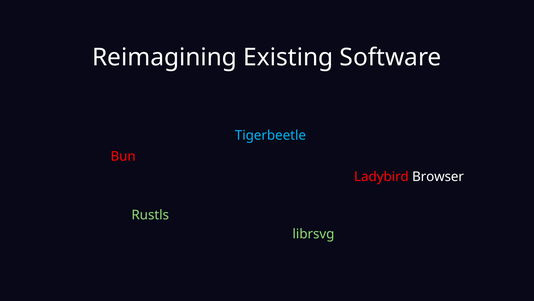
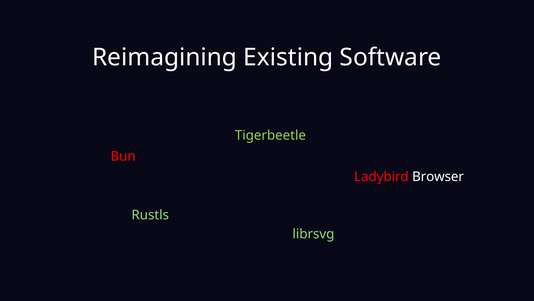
Tigerbeetle colour: light blue -> light green
